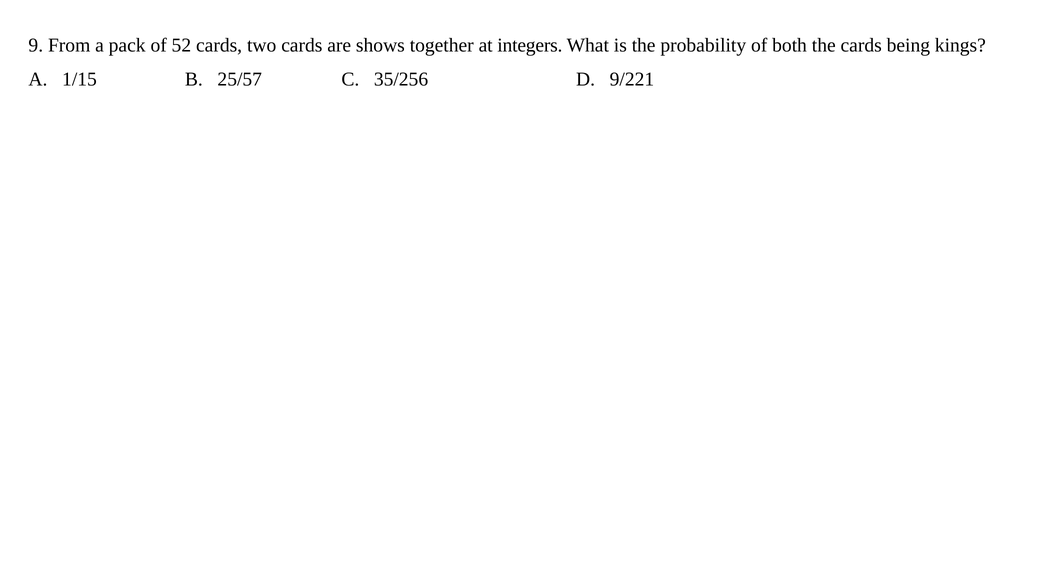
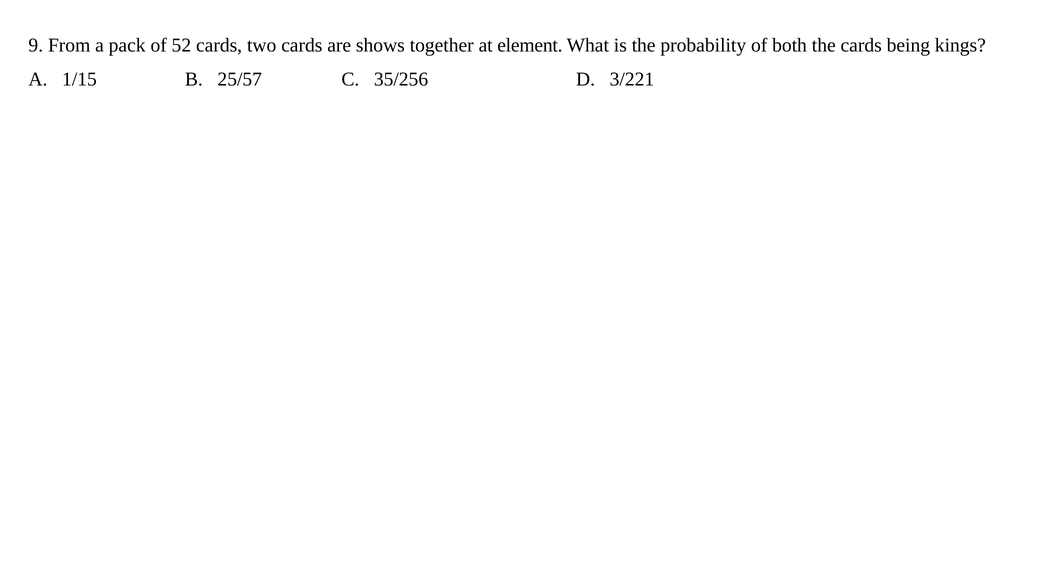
integers: integers -> element
9/221: 9/221 -> 3/221
